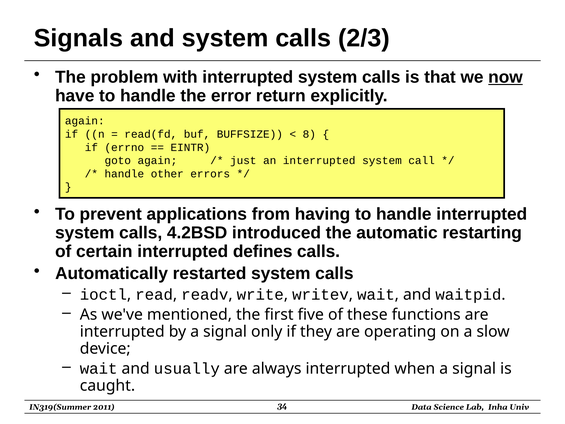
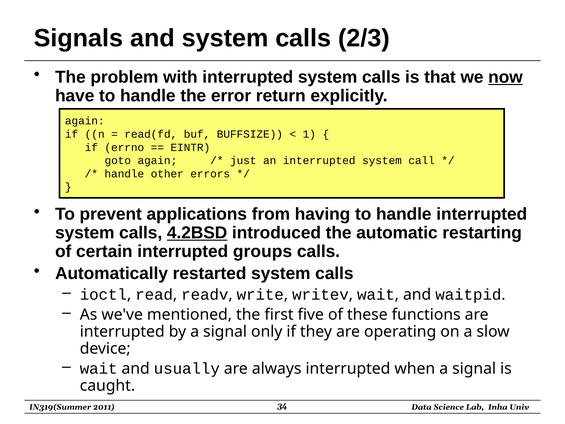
8: 8 -> 1
4.2BSD underline: none -> present
defines: defines -> groups
